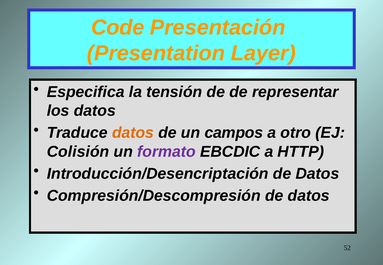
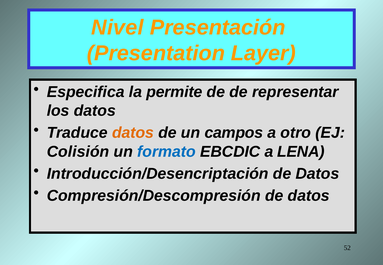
Code: Code -> Nivel
tensión: tensión -> permite
formato colour: purple -> blue
HTTP: HTTP -> LENA
